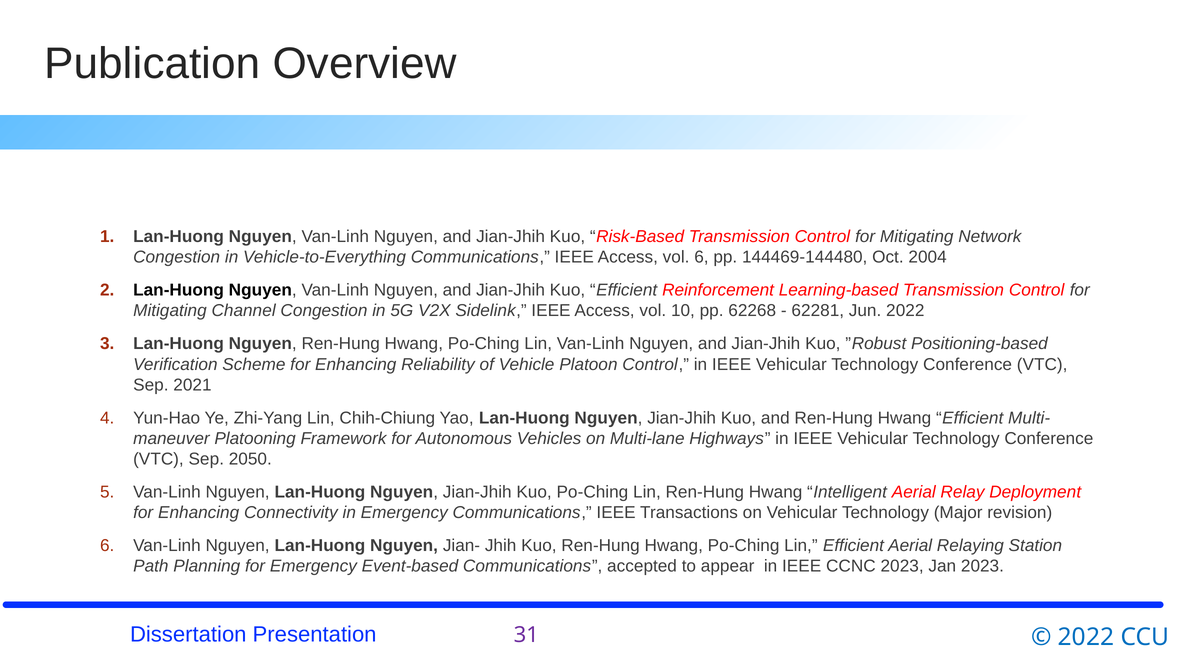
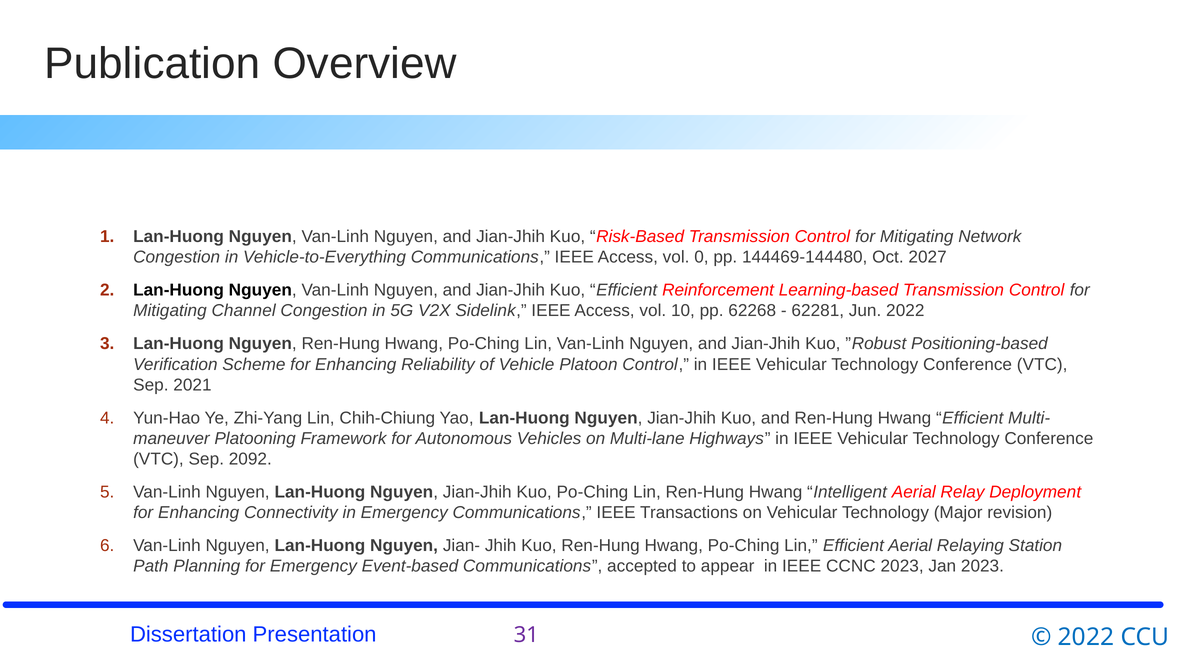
vol 6: 6 -> 0
2004: 2004 -> 2027
2050: 2050 -> 2092
